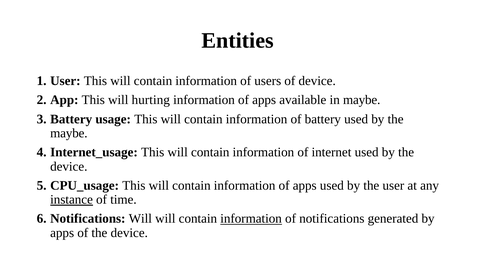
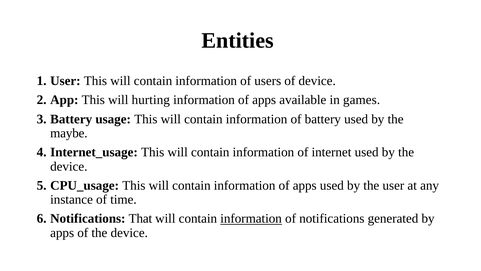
in maybe: maybe -> games
instance underline: present -> none
Notifications Will: Will -> That
